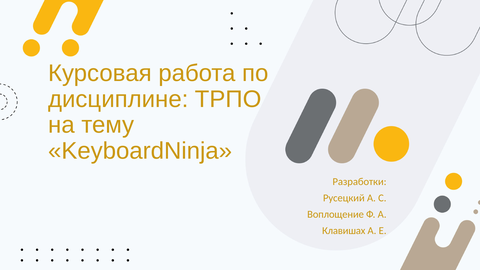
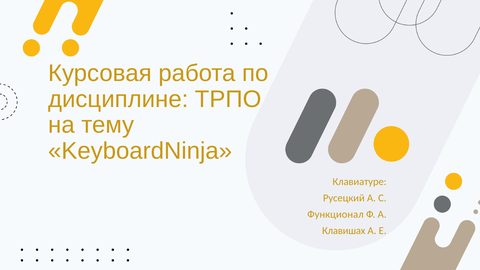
Разработки: Разработки -> Клавиатуре
Воплощение: Воплощение -> Функционал
